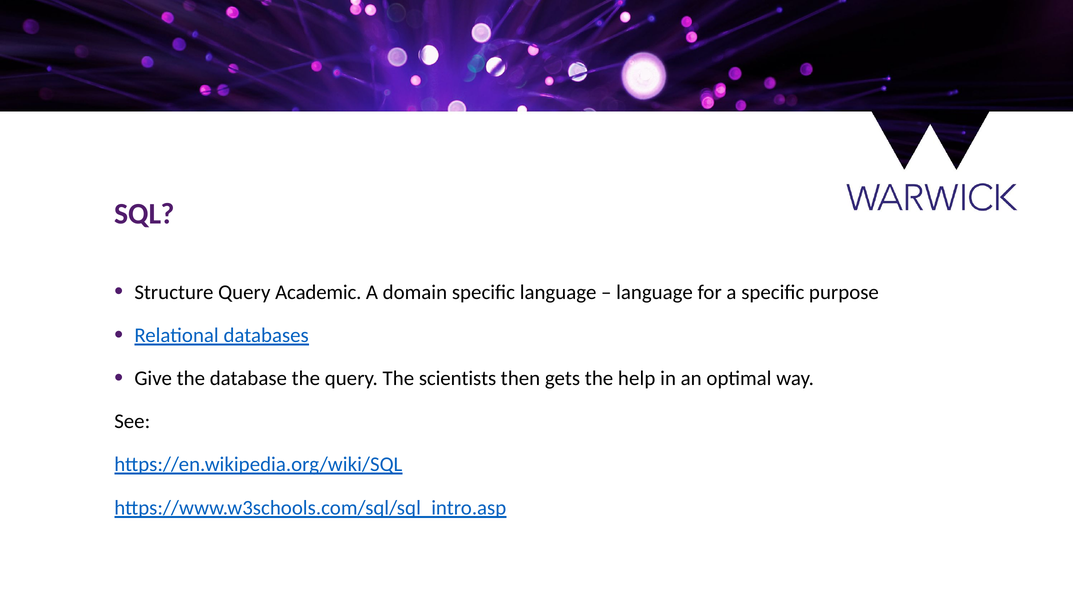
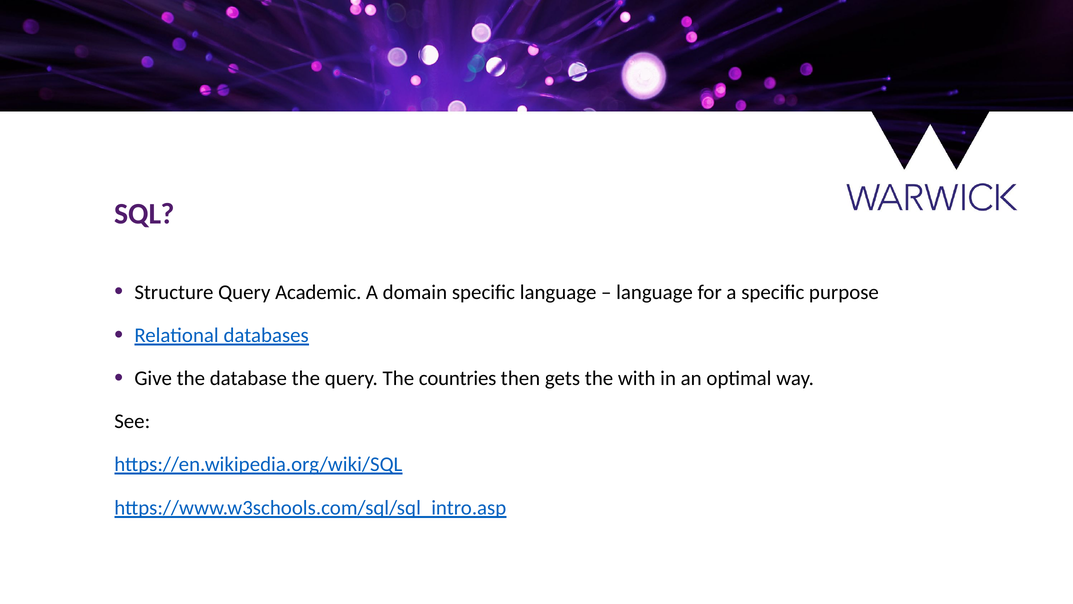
scientists: scientists -> countries
help: help -> with
